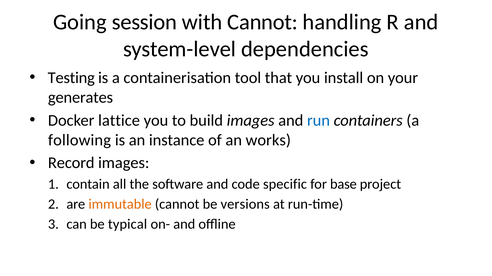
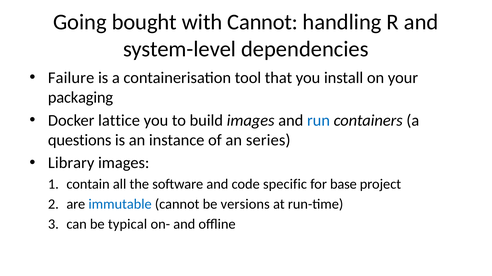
session: session -> bought
Testing: Testing -> Failure
generates: generates -> packaging
following: following -> questions
works: works -> series
Record: Record -> Library
immutable colour: orange -> blue
